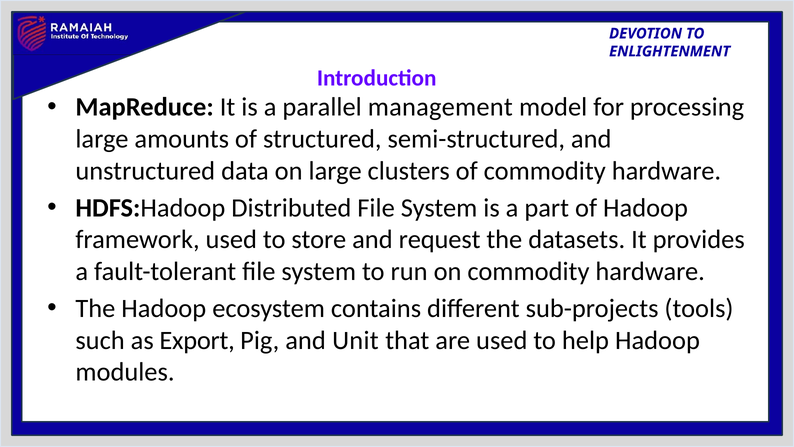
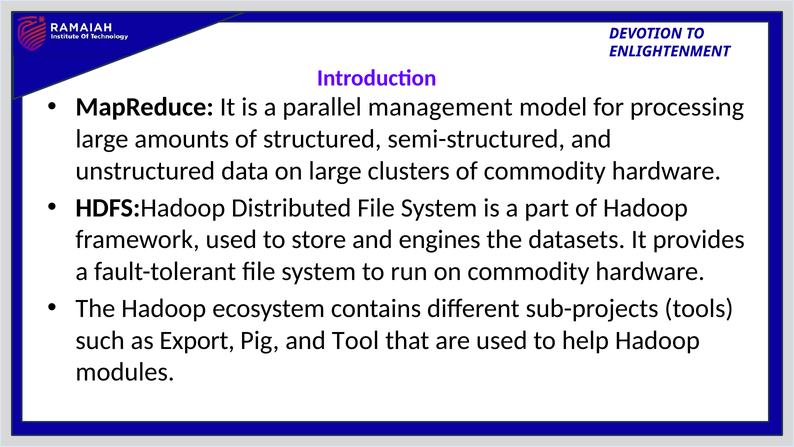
request: request -> engines
Unit: Unit -> Tool
